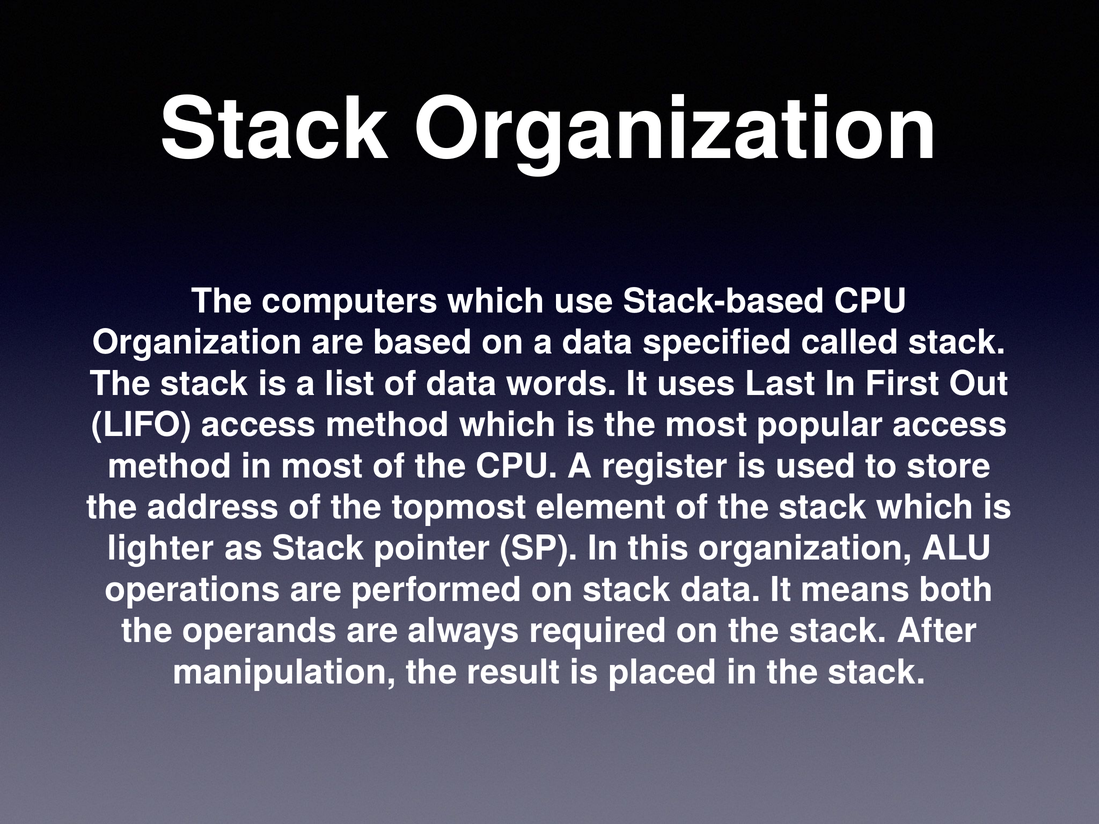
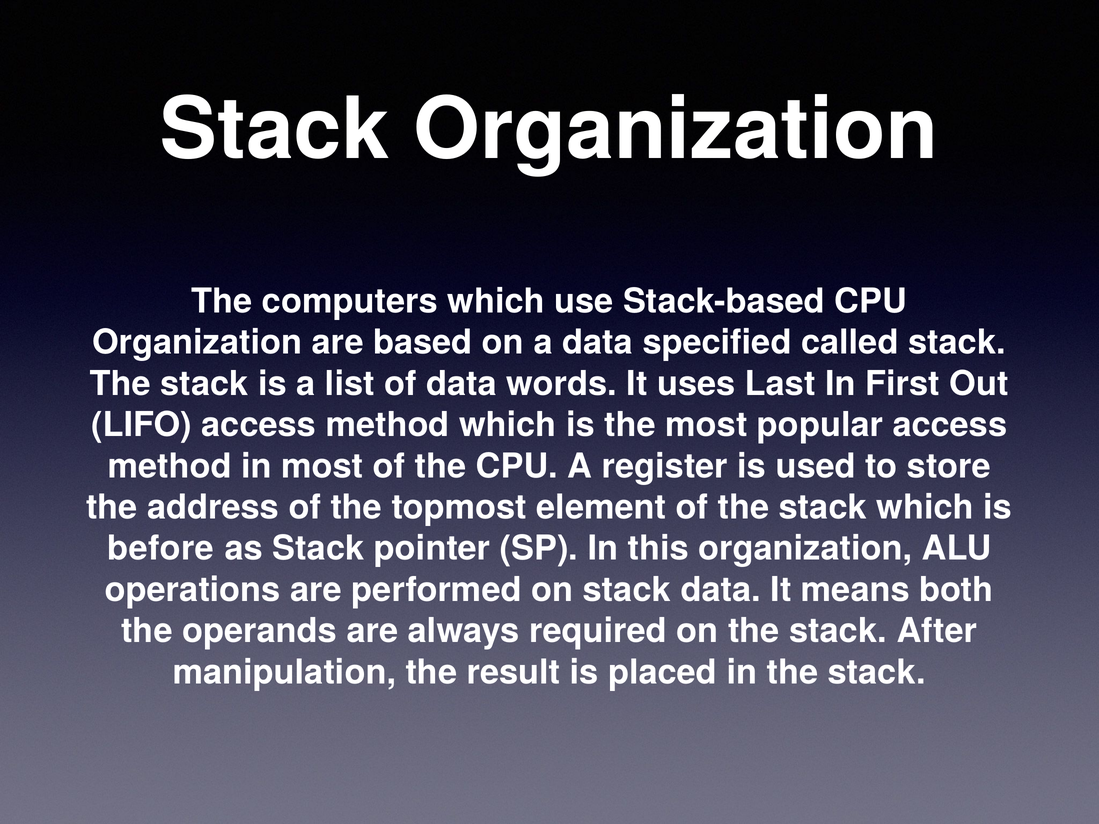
lighter: lighter -> before
